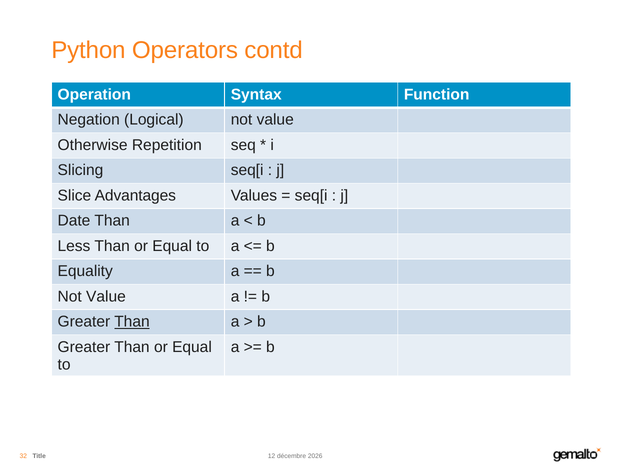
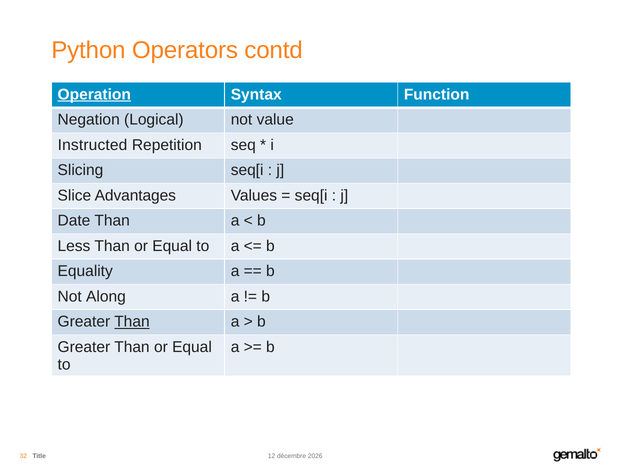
Operation underline: none -> present
Otherwise: Otherwise -> Instructed
Value at (106, 296): Value -> Along
